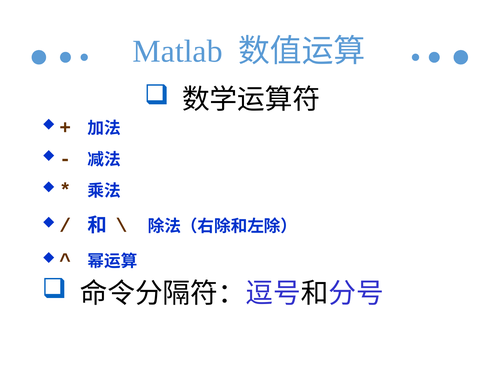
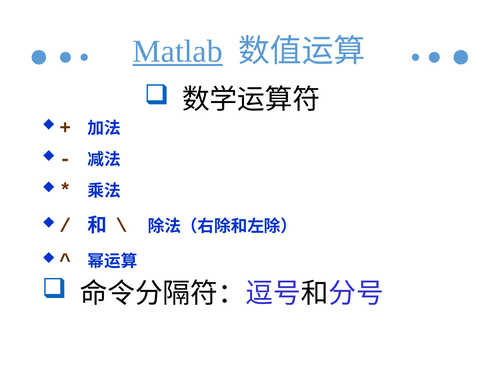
Matlab underline: none -> present
